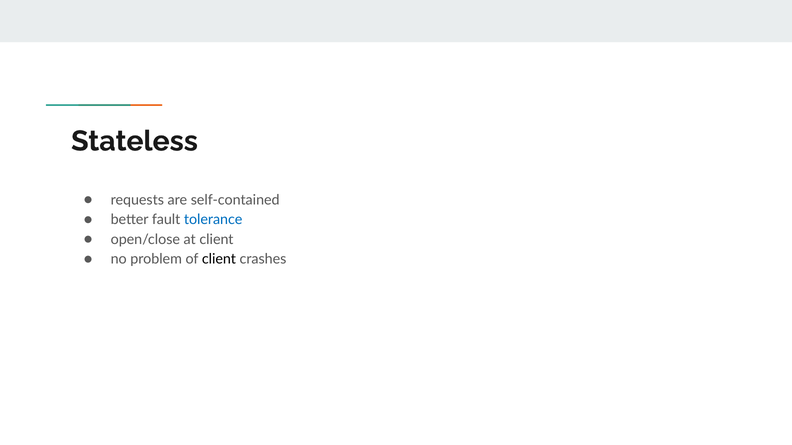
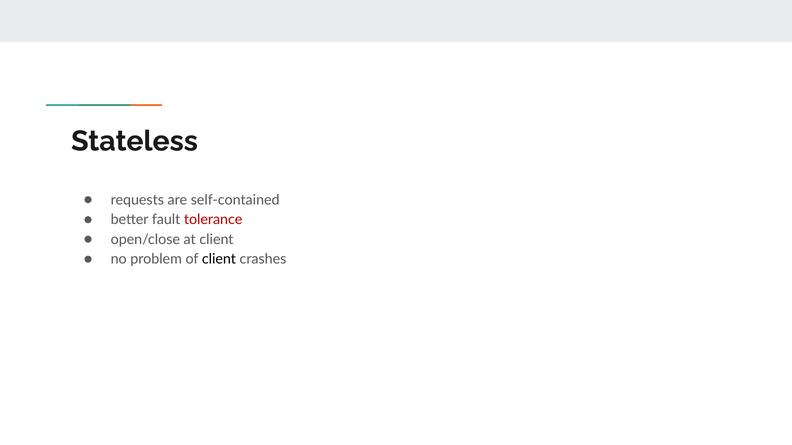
tolerance colour: blue -> red
